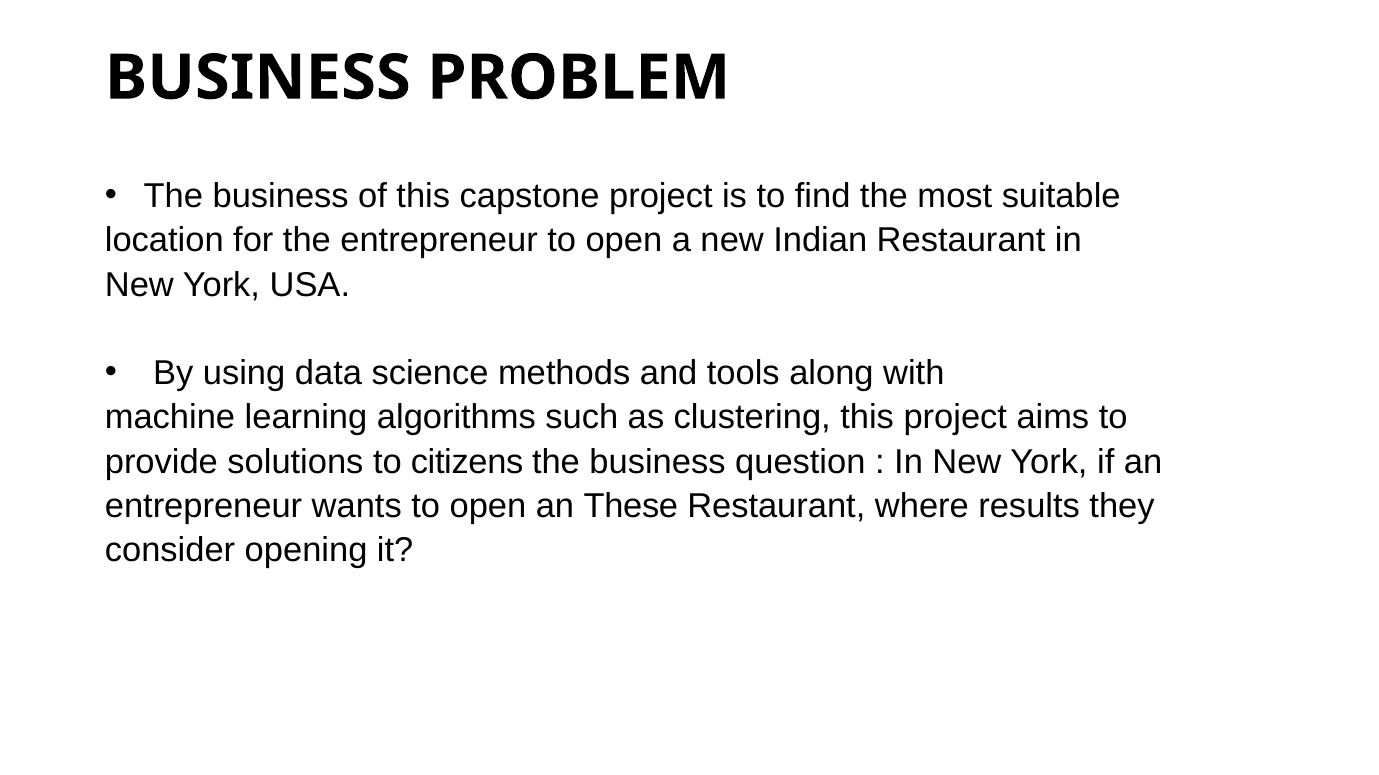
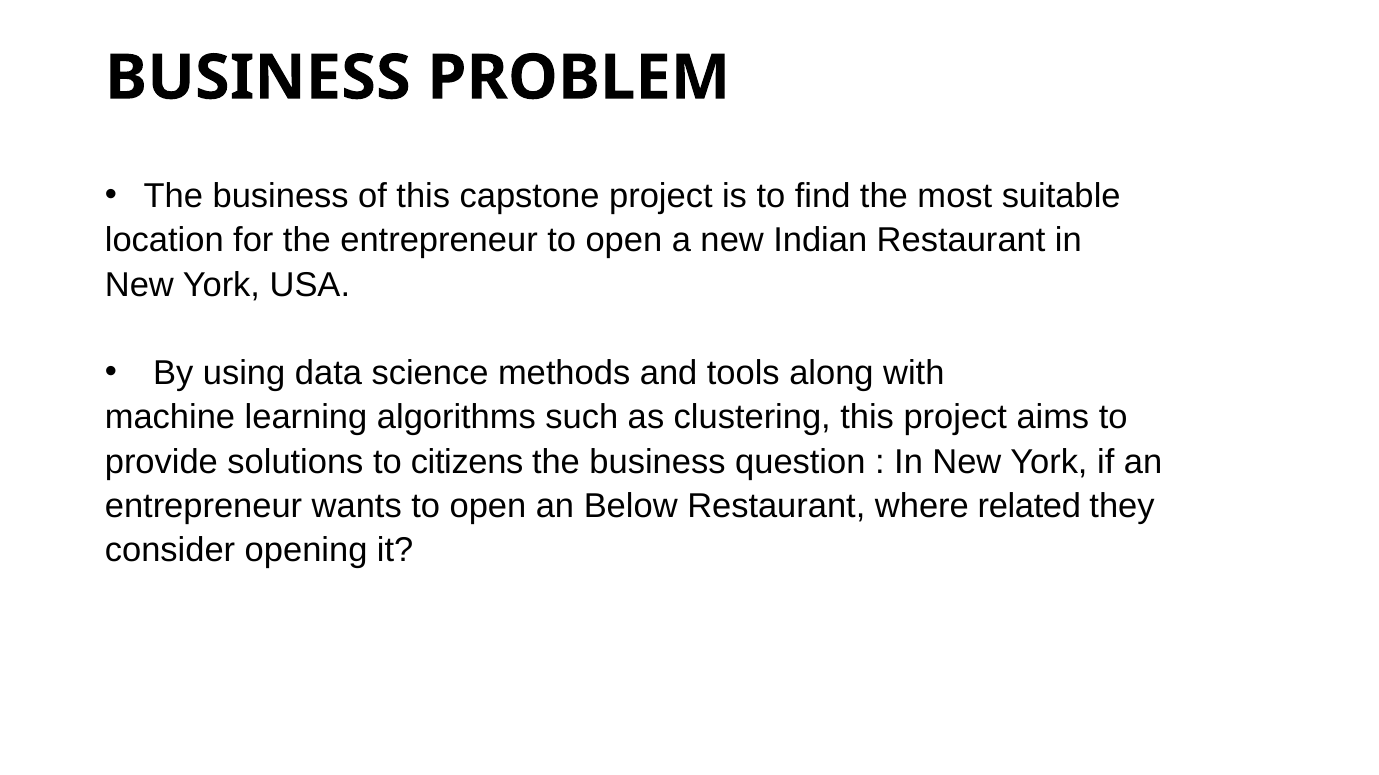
These: These -> Below
results: results -> related
